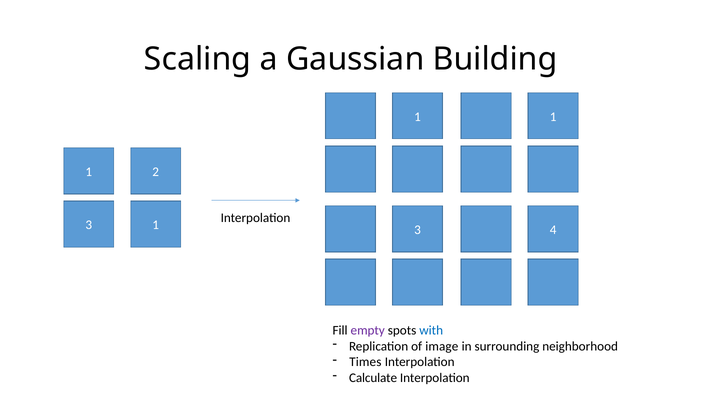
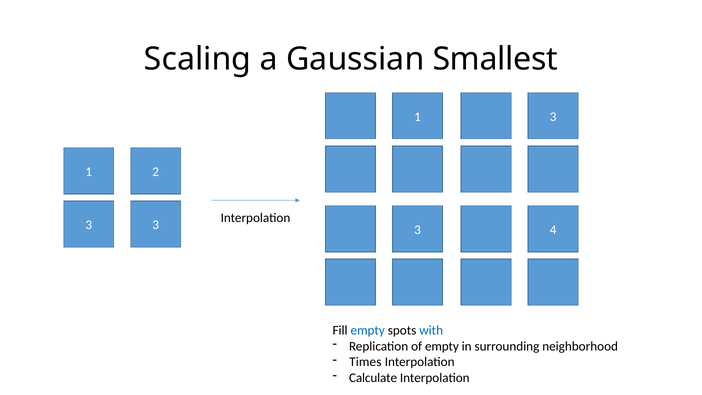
Building: Building -> Smallest
1 at (553, 117): 1 -> 3
1 at (156, 225): 1 -> 3
empty at (368, 330) colour: purple -> blue
of image: image -> empty
